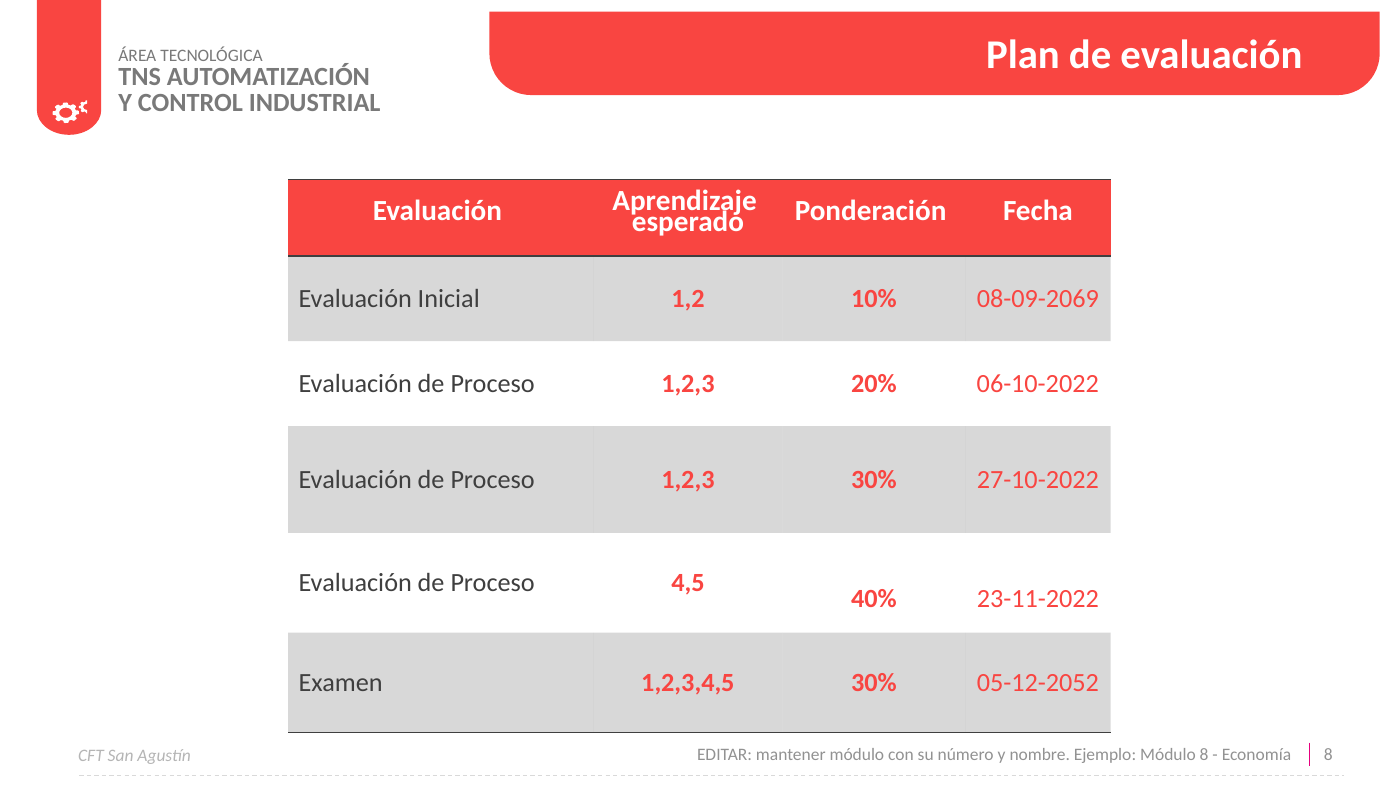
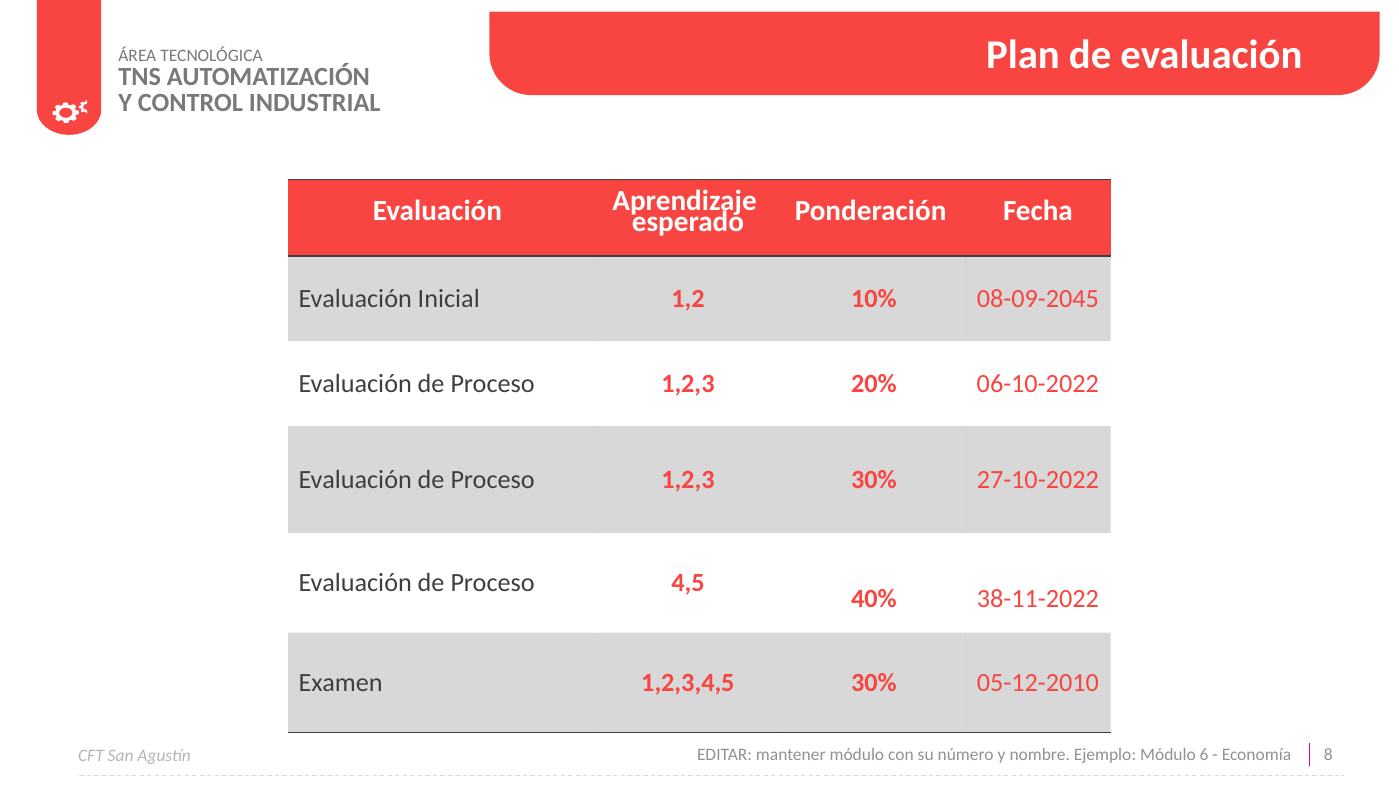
08-09-2069: 08-09-2069 -> 08-09-2045
23-11-2022: 23-11-2022 -> 38-11-2022
05-12-2052: 05-12-2052 -> 05-12-2010
Módulo 8: 8 -> 6
